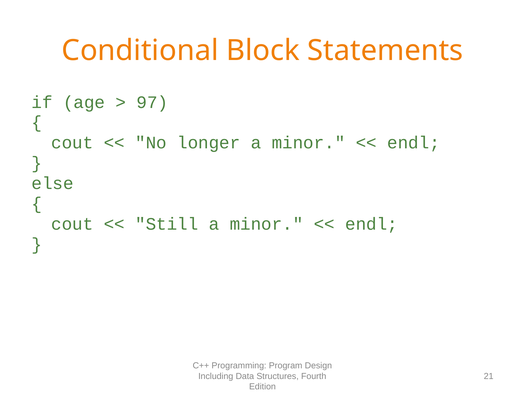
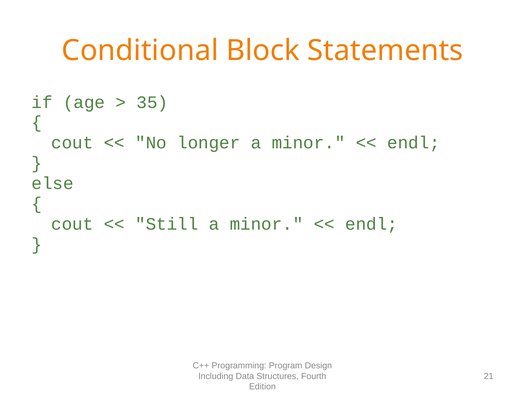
97: 97 -> 35
